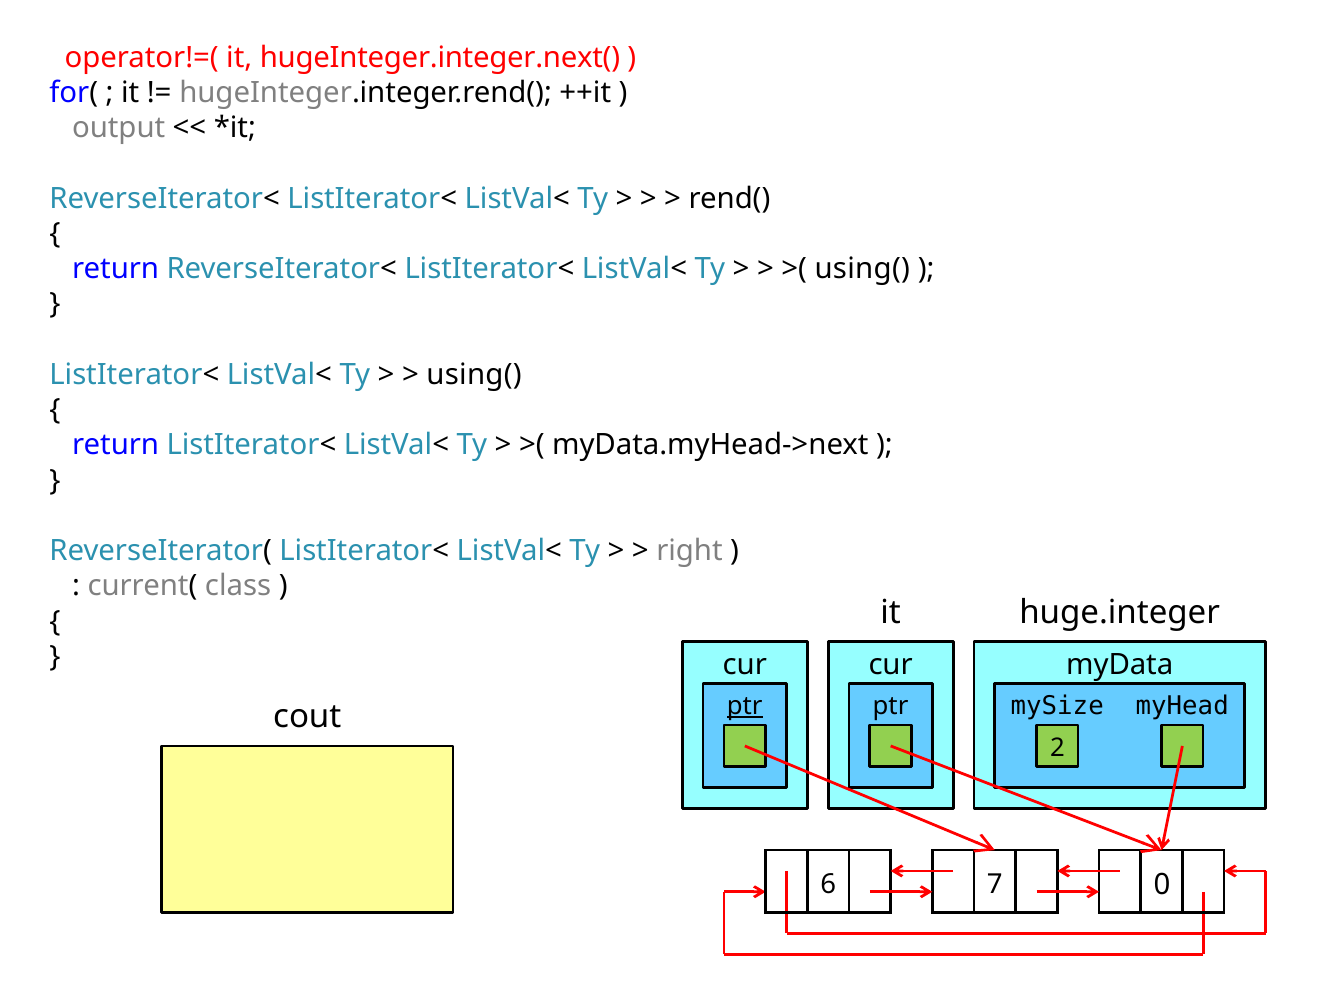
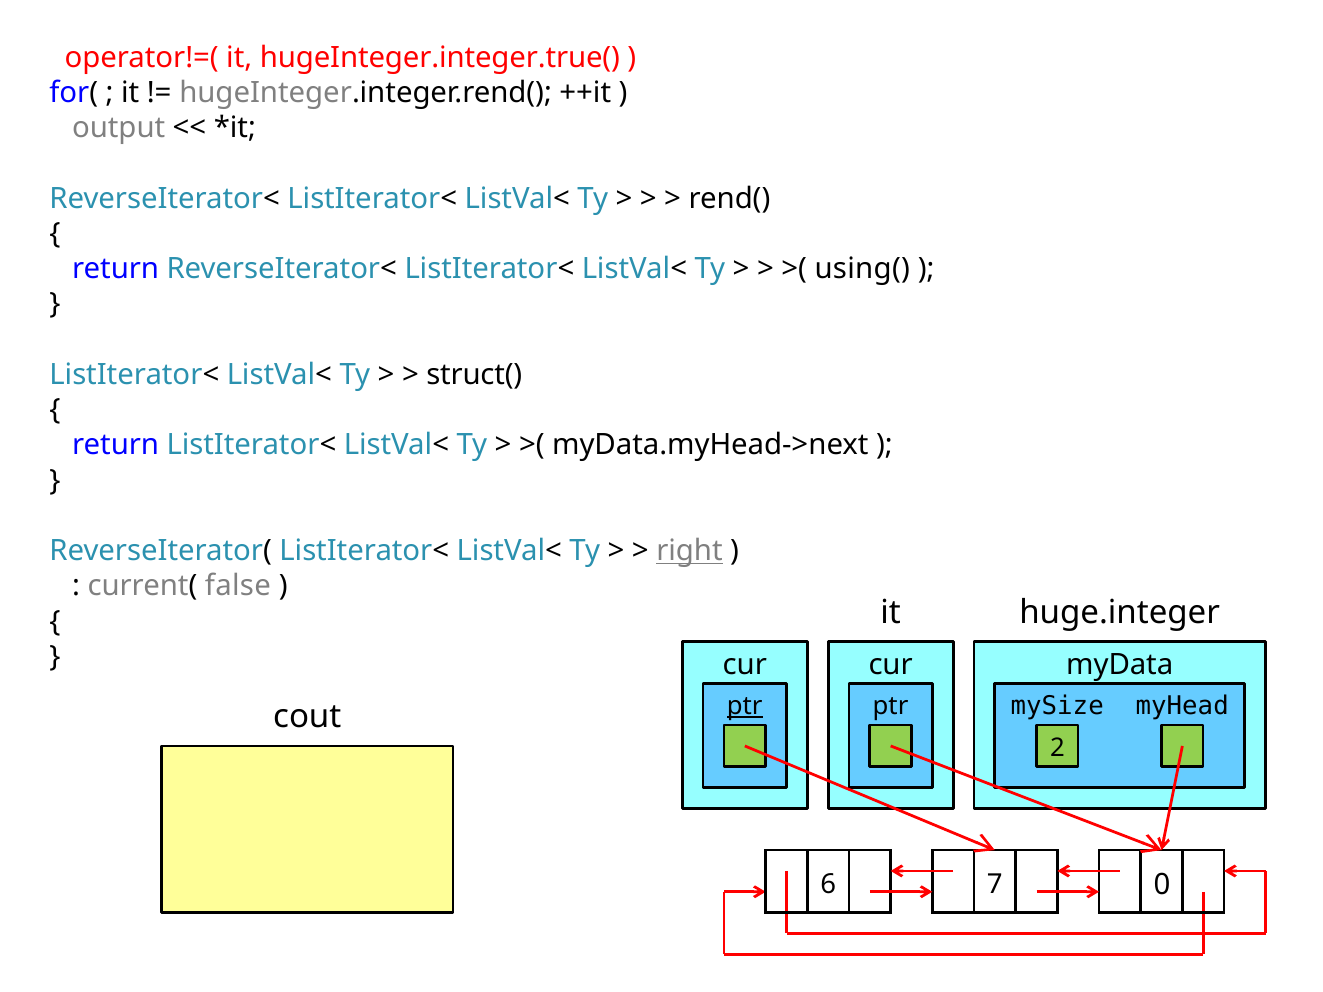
hugeInteger.integer.next(: hugeInteger.integer.next( -> hugeInteger.integer.true(
using( at (474, 375): using( -> struct(
right underline: none -> present
class: class -> false
